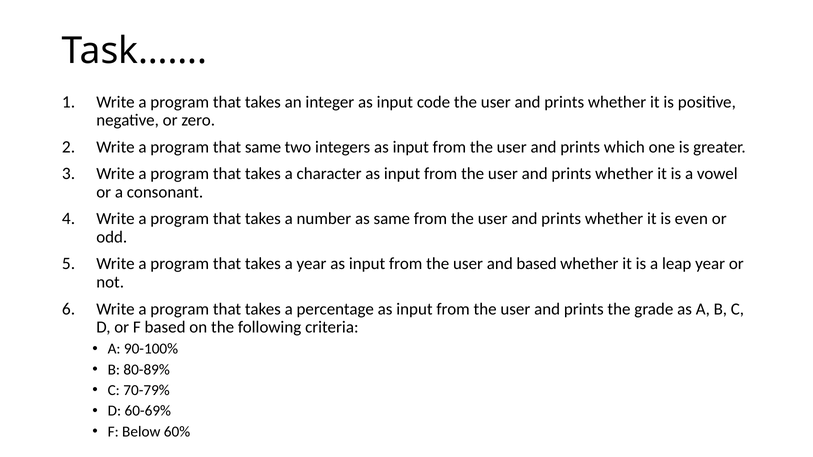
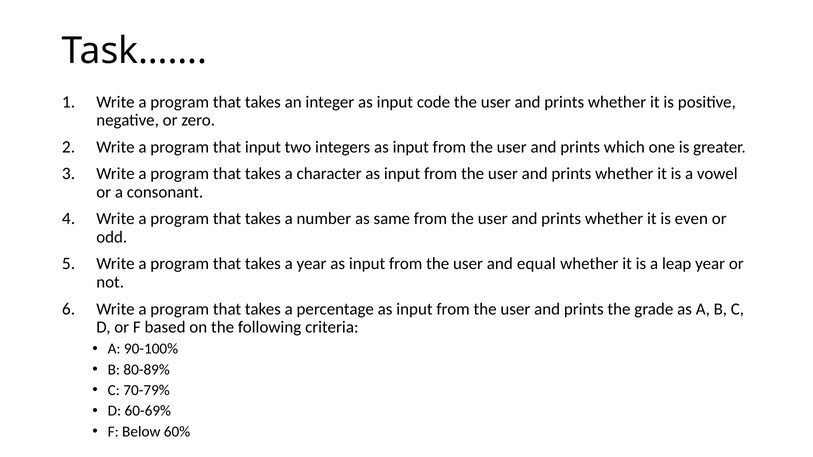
that same: same -> input
and based: based -> equal
